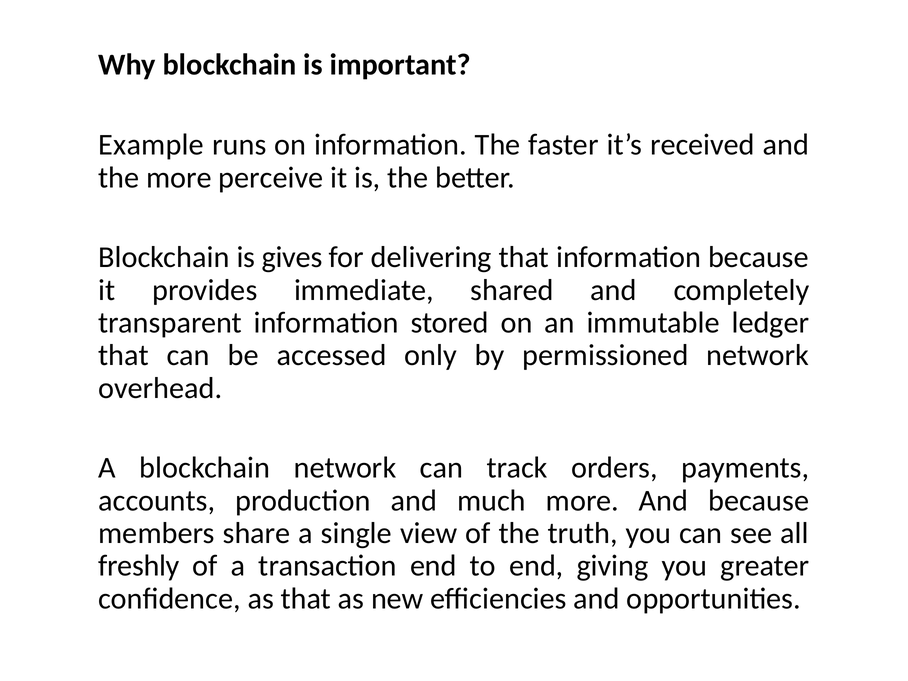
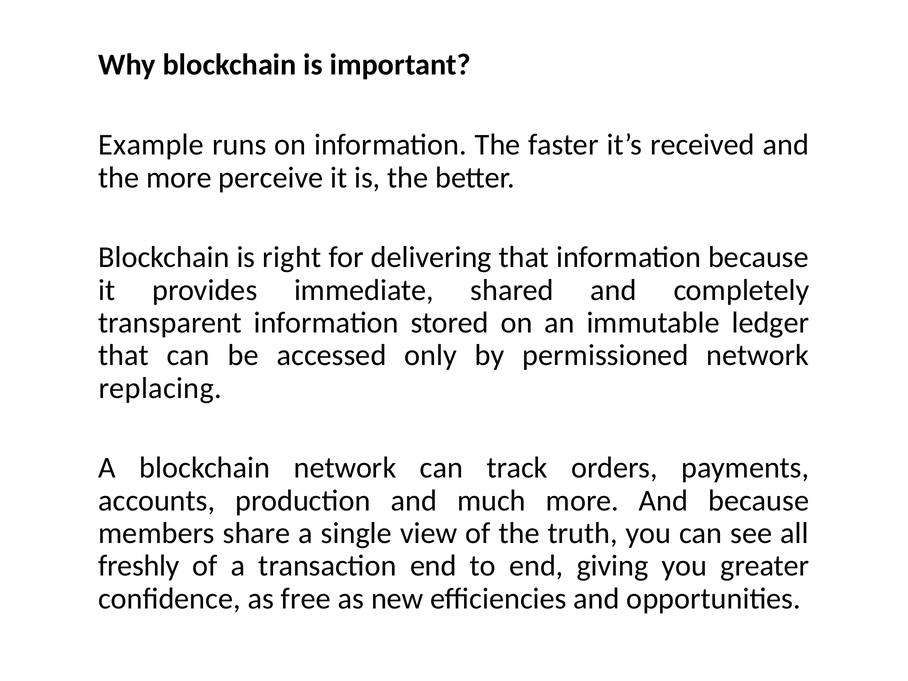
gives: gives -> right
overhead: overhead -> replacing
as that: that -> free
